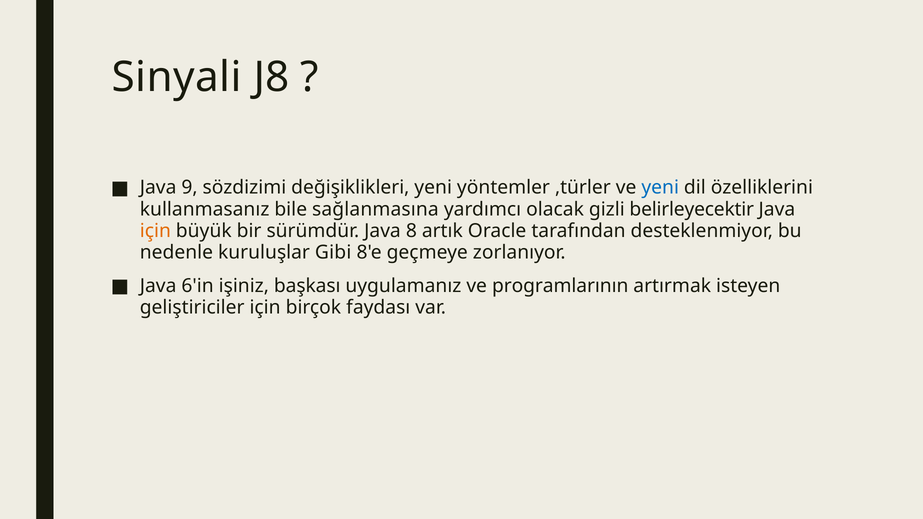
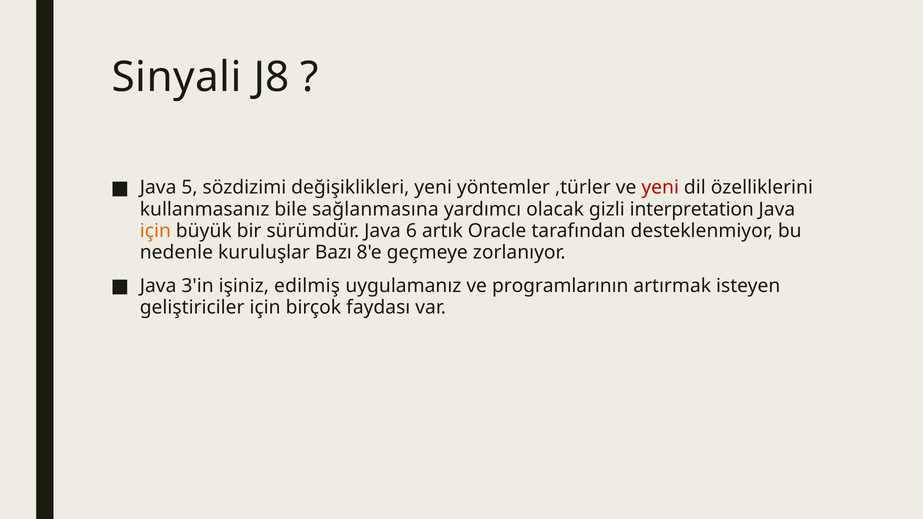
9: 9 -> 5
yeni at (660, 188) colour: blue -> red
belirleyecektir: belirleyecektir -> interpretation
8: 8 -> 6
Gibi: Gibi -> Bazı
6'in: 6'in -> 3'in
başkası: başkası -> edilmiş
